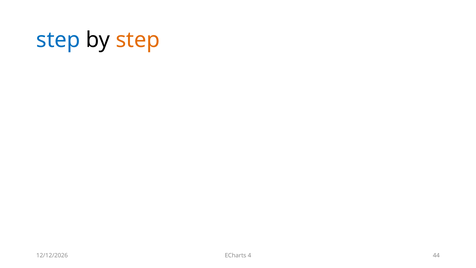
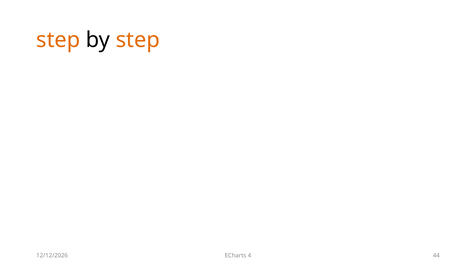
step at (58, 40) colour: blue -> orange
